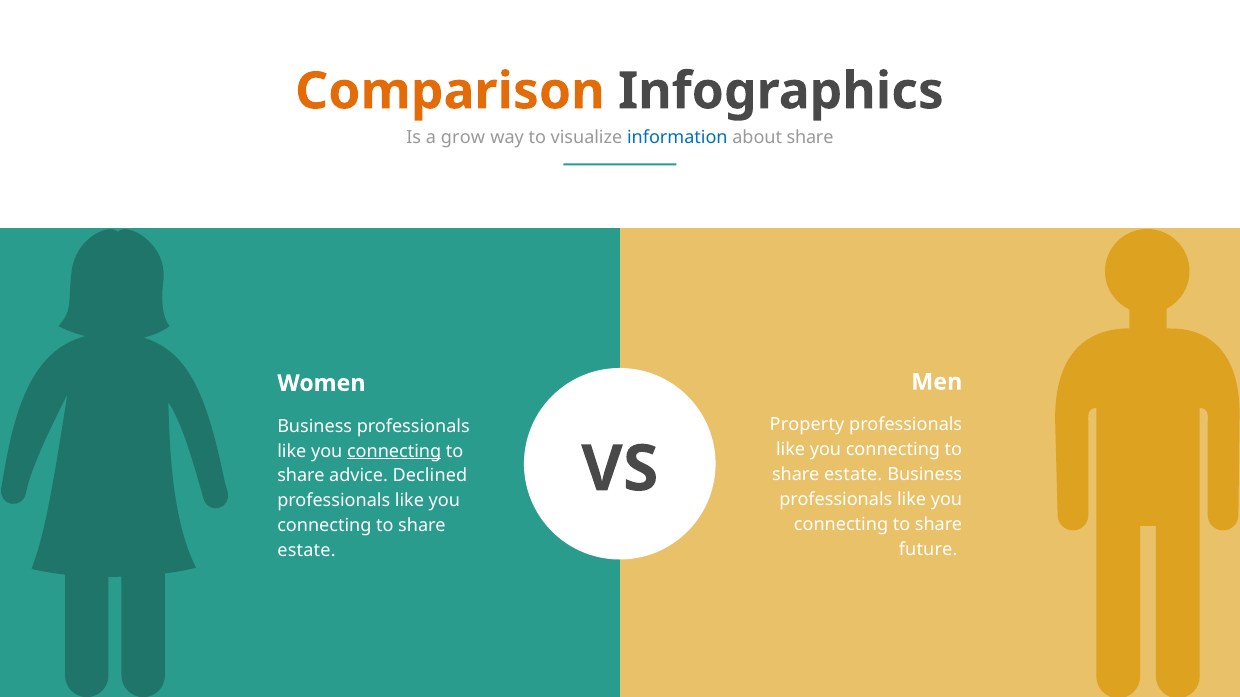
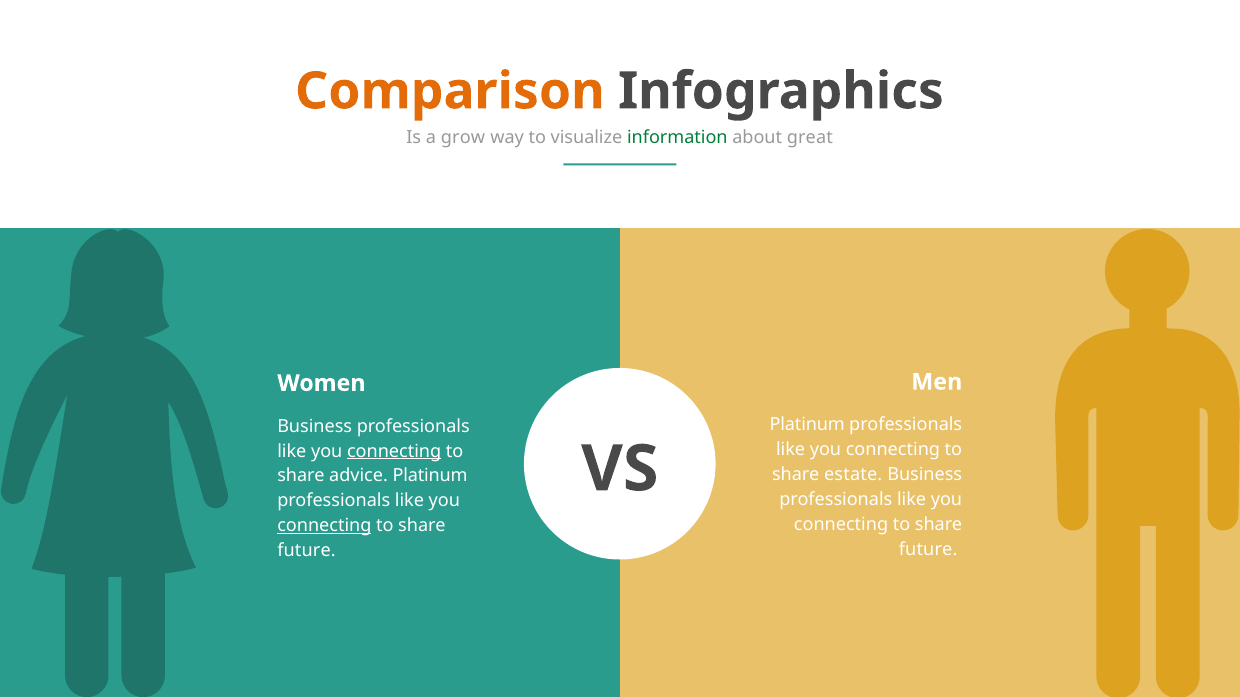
information colour: blue -> green
about share: share -> great
Property at (807, 425): Property -> Platinum
advice Declined: Declined -> Platinum
connecting at (324, 526) underline: none -> present
estate at (307, 551): estate -> future
